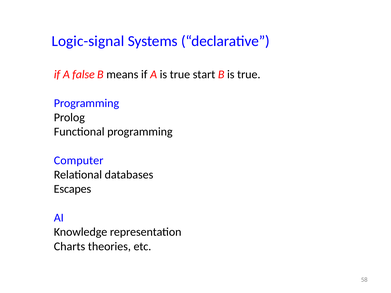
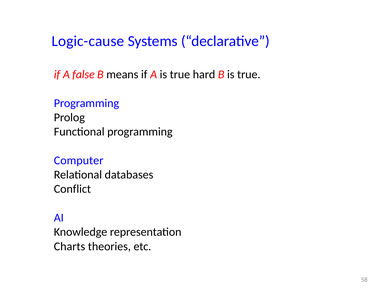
Logic-signal: Logic-signal -> Logic-cause
start: start -> hard
Escapes: Escapes -> Conflict
